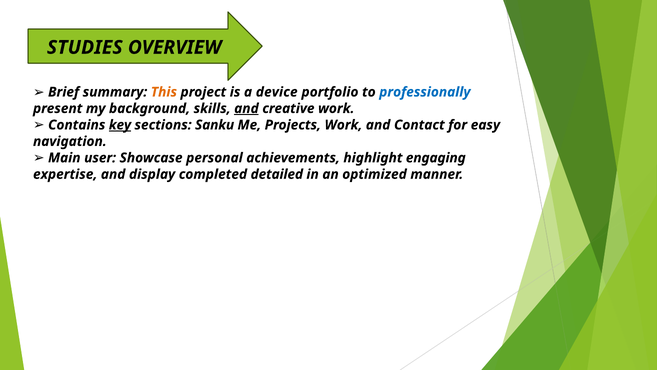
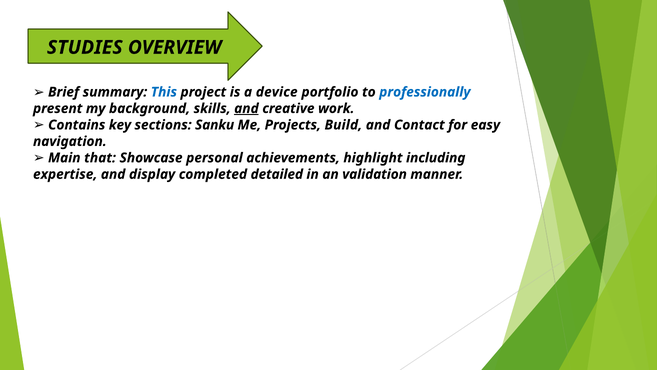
This colour: orange -> blue
key underline: present -> none
Projects Work: Work -> Build
user: user -> that
engaging: engaging -> including
optimized: optimized -> validation
